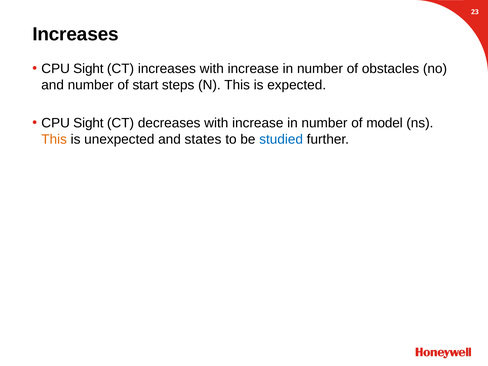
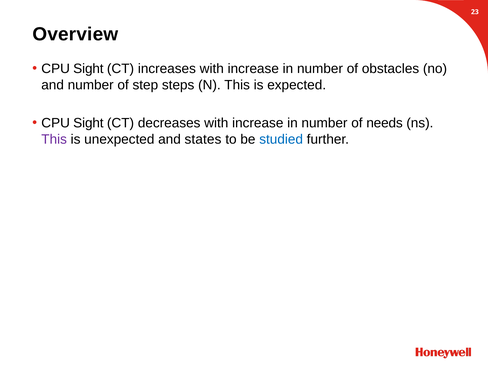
Increases at (76, 34): Increases -> Overview
start: start -> step
model: model -> needs
This at (54, 139) colour: orange -> purple
